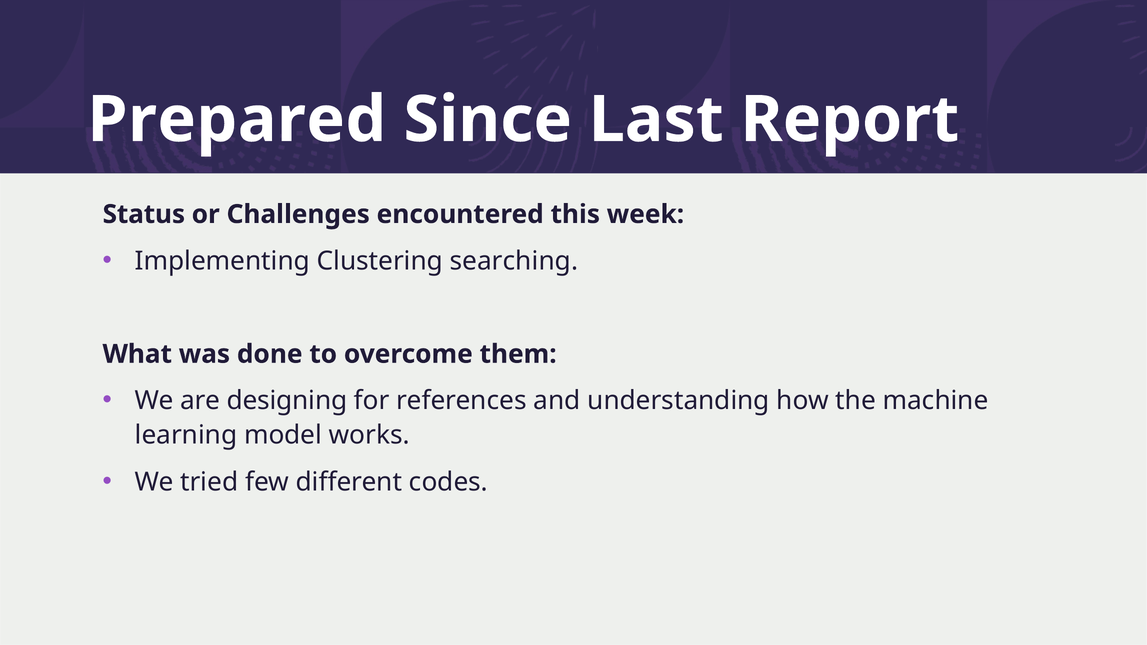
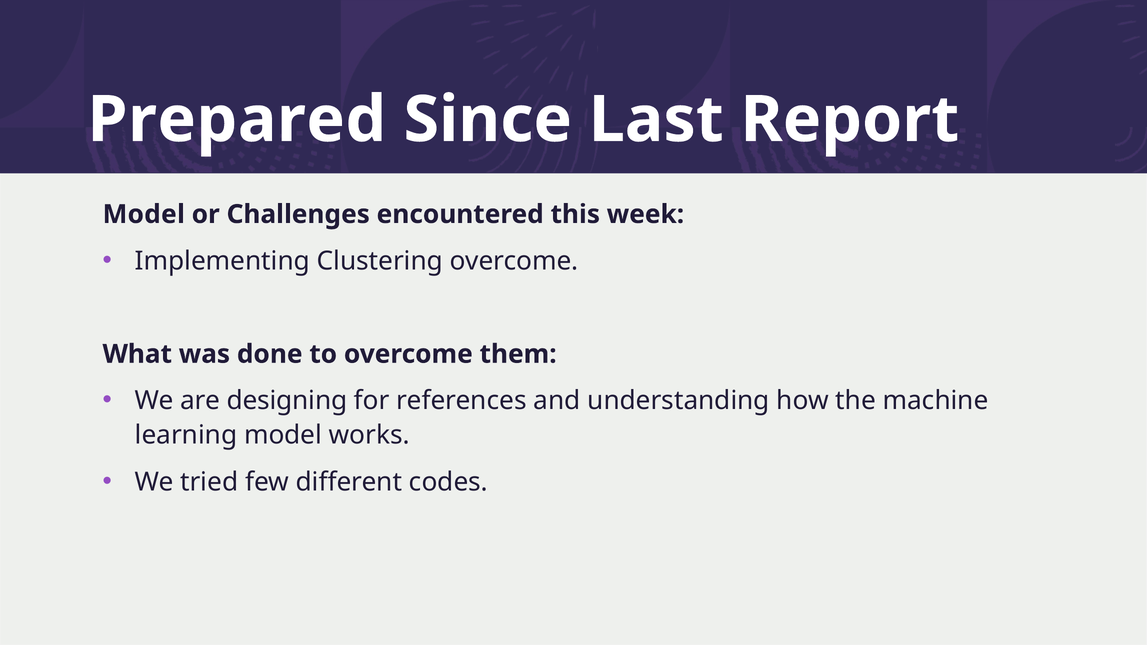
Status at (144, 214): Status -> Model
Clustering searching: searching -> overcome
